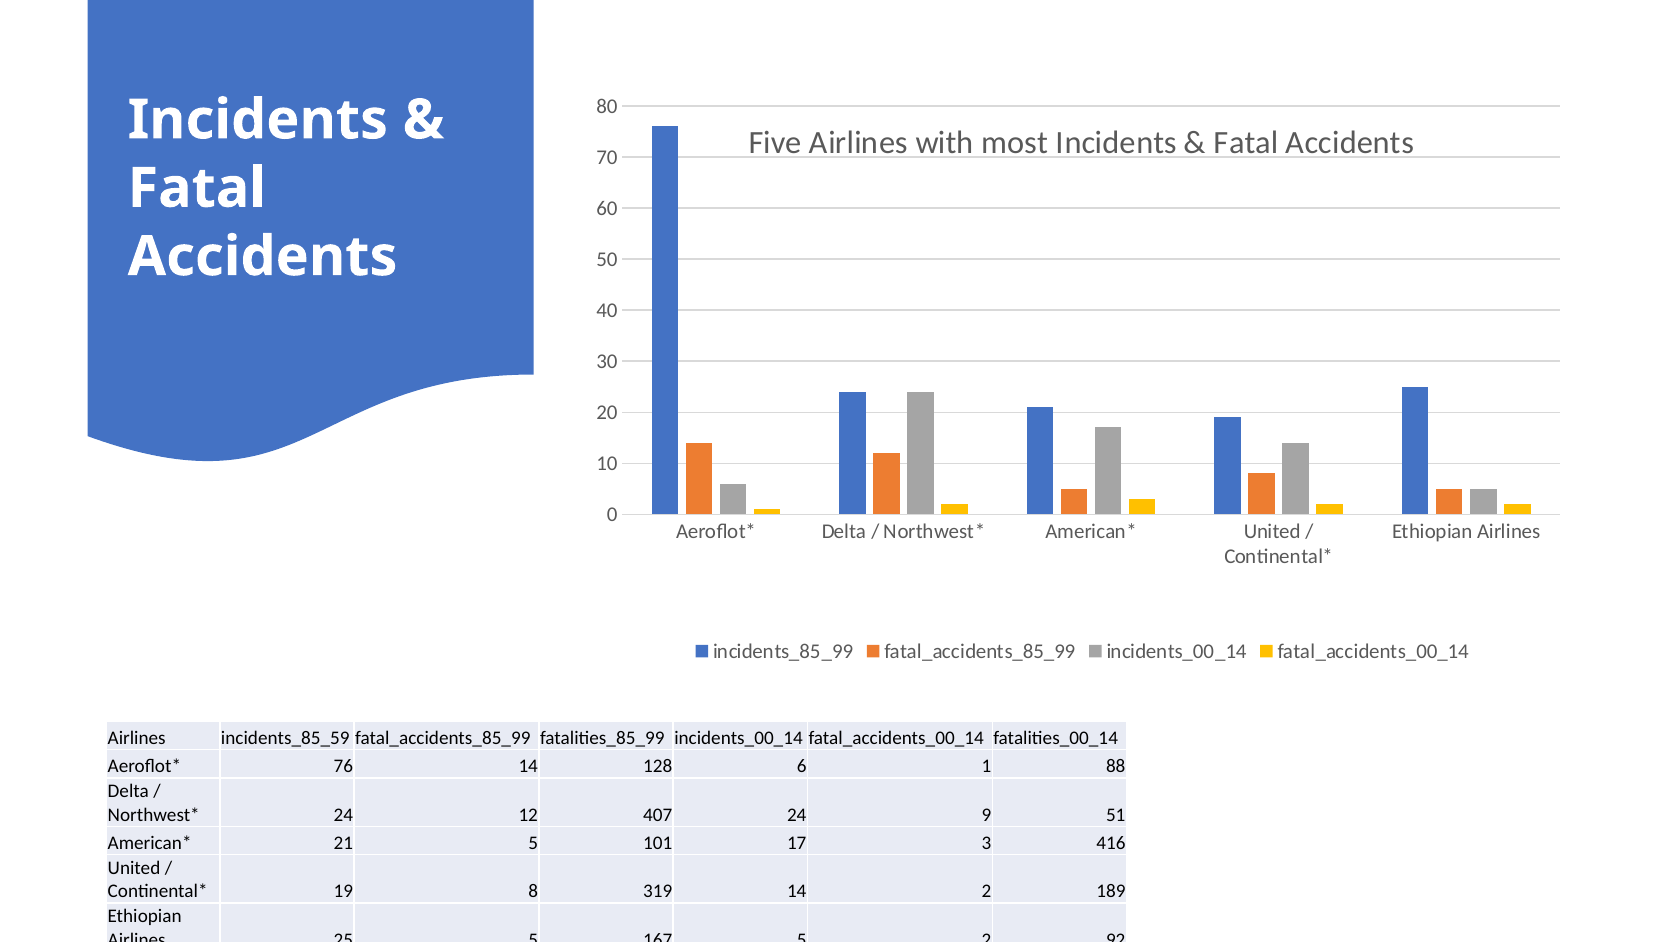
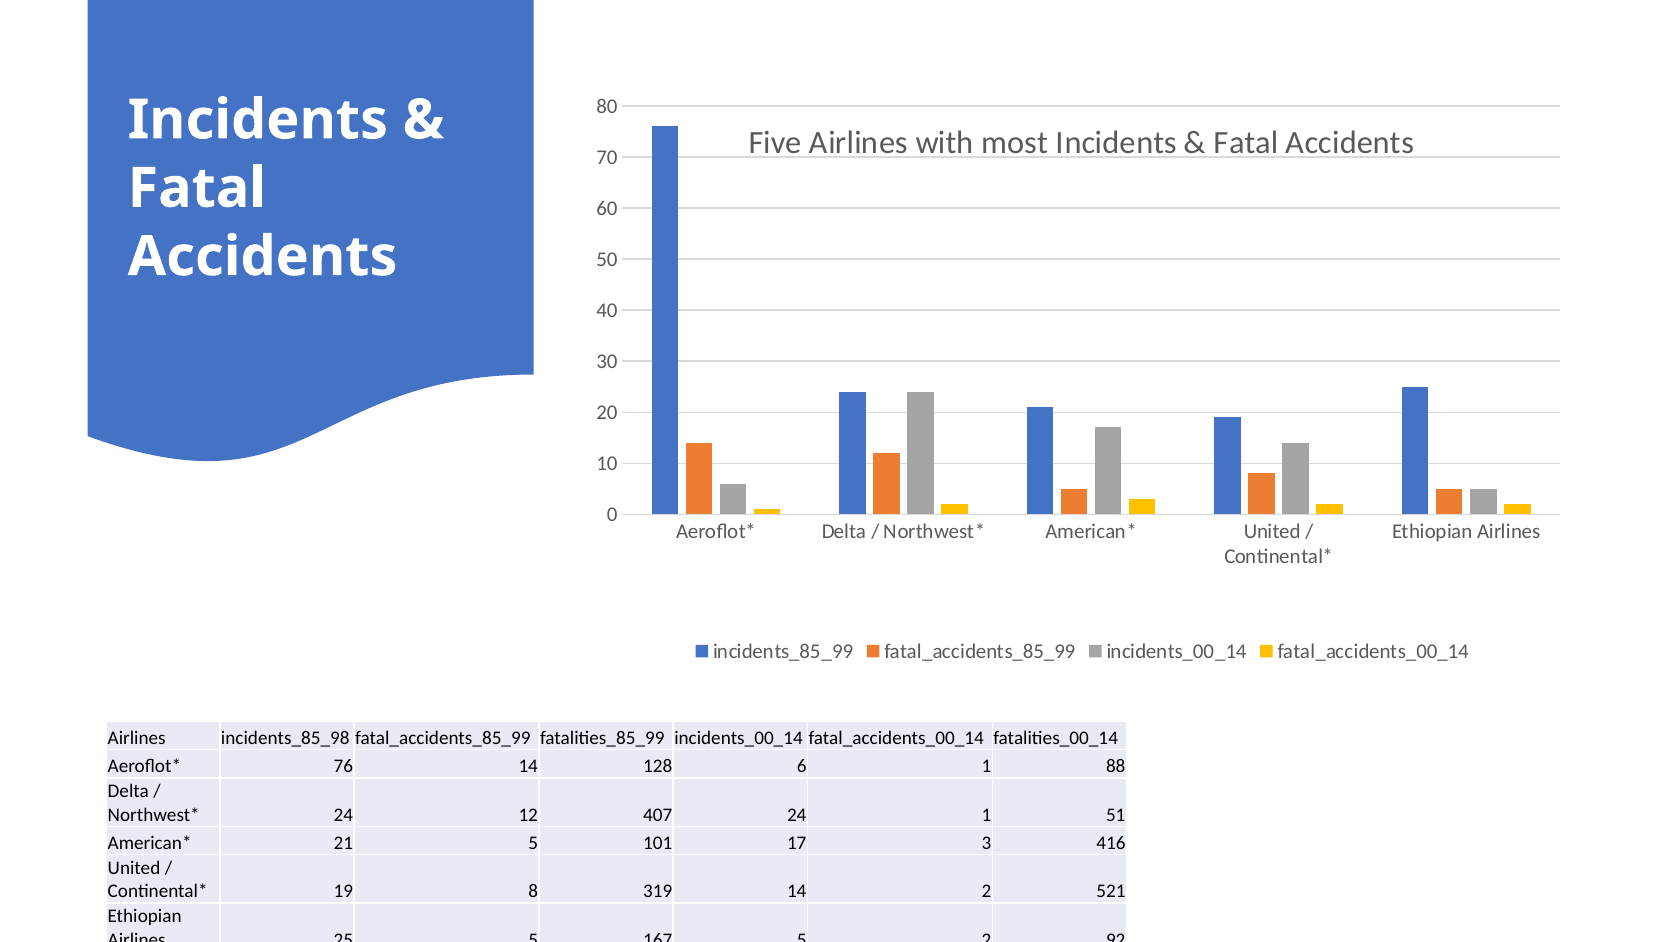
incidents_85_59: incidents_85_59 -> incidents_85_98
24 9: 9 -> 1
189: 189 -> 521
